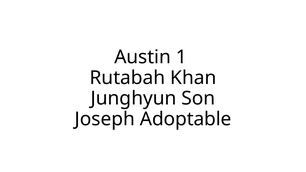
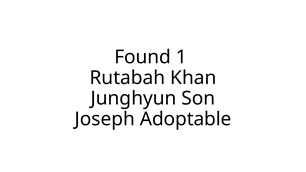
Austin: Austin -> Found
